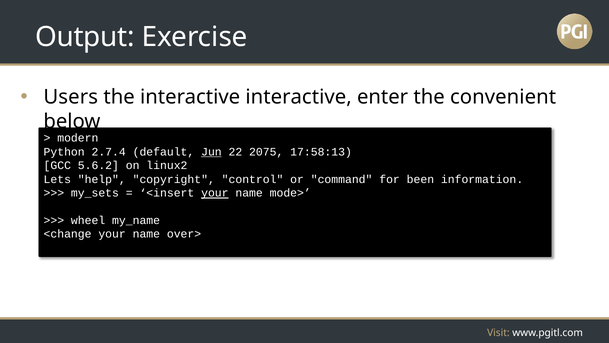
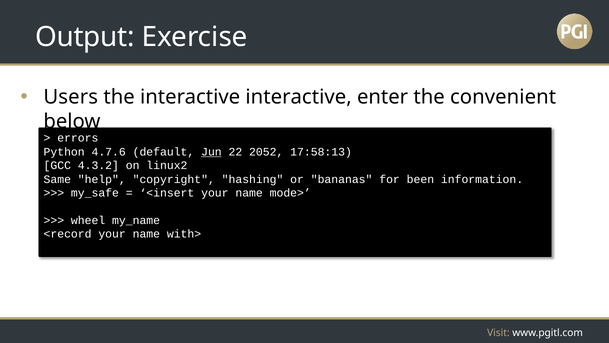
modern: modern -> errors
2.7.4: 2.7.4 -> 4.7.6
2075: 2075 -> 2052
5.6.2: 5.6.2 -> 4.3.2
Lets: Lets -> Same
control: control -> hashing
command: command -> bananas
my_sets: my_sets -> my_safe
your at (215, 193) underline: present -> none
<change: <change -> <record
over>: over> -> with>
